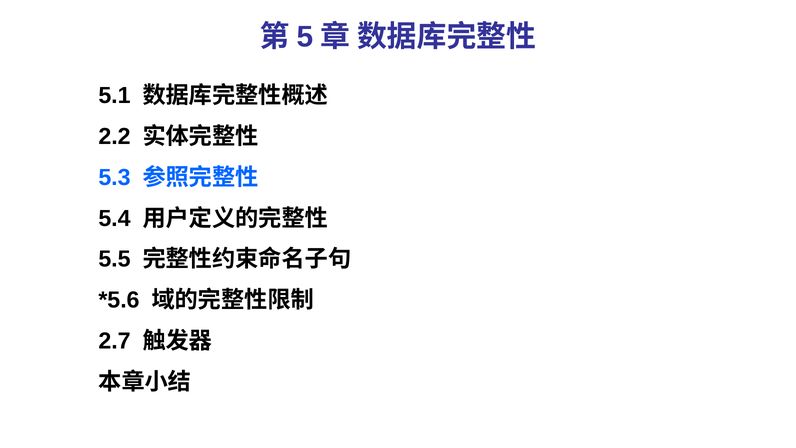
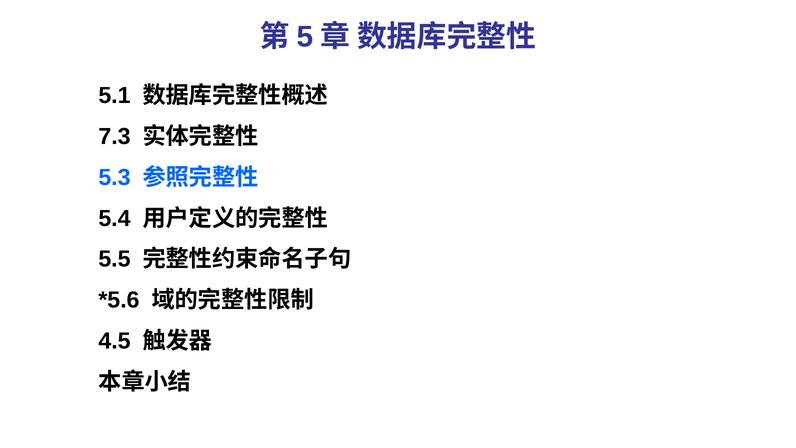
2.2: 2.2 -> 7.3
2.7: 2.7 -> 4.5
